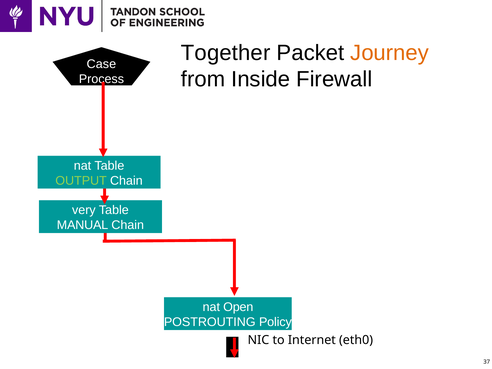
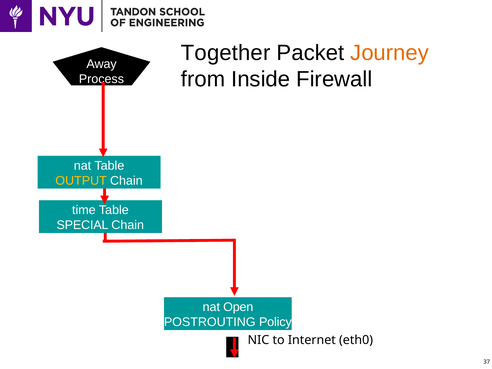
Case: Case -> Away
OUTPUT colour: light green -> yellow
very: very -> time
MANUAL: MANUAL -> SPECIAL
